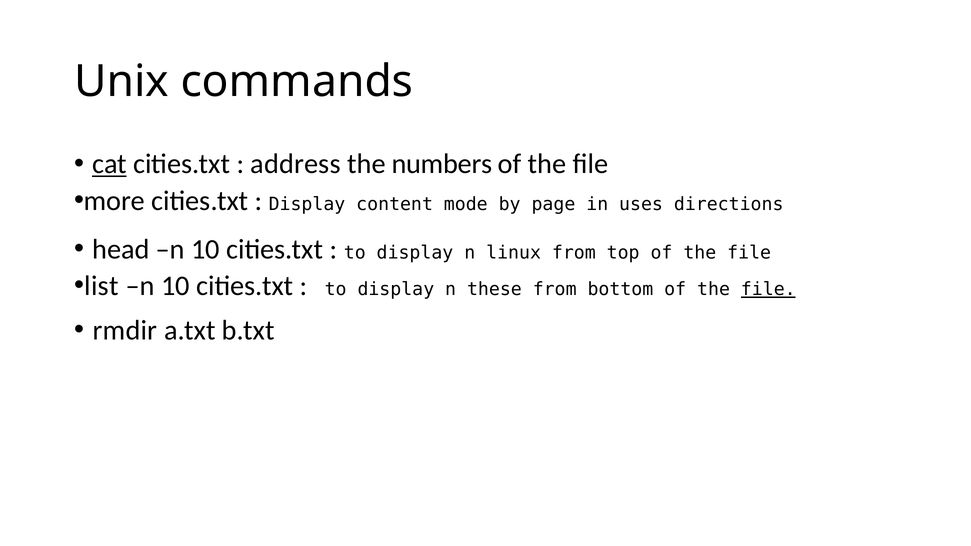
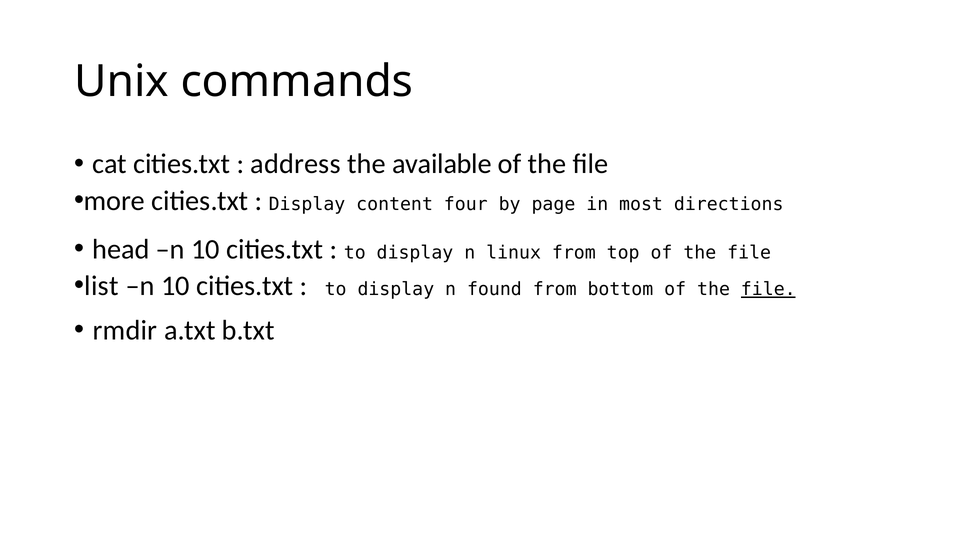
cat underline: present -> none
numbers: numbers -> available
mode: mode -> four
uses: uses -> most
these: these -> found
